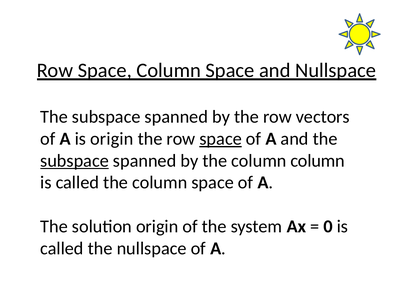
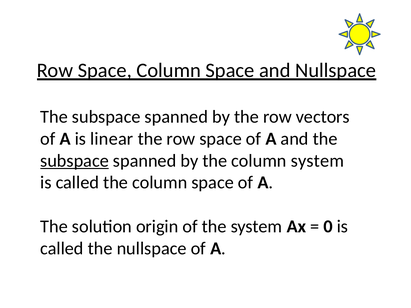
is origin: origin -> linear
space at (221, 139) underline: present -> none
column column: column -> system
